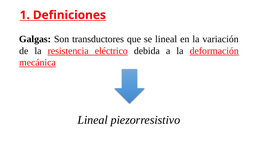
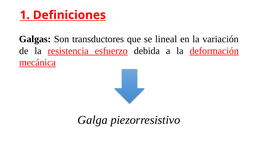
eléctrico: eléctrico -> esfuerzo
Lineal at (93, 120): Lineal -> Galga
